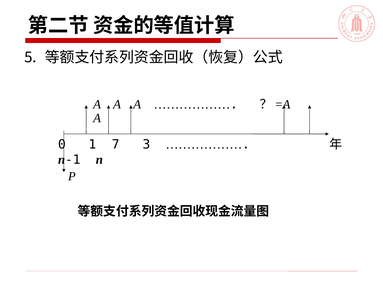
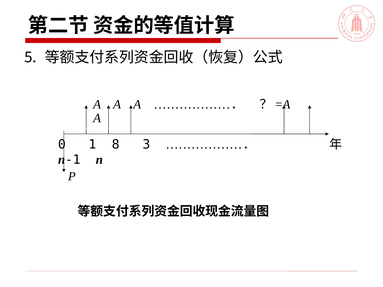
7: 7 -> 8
